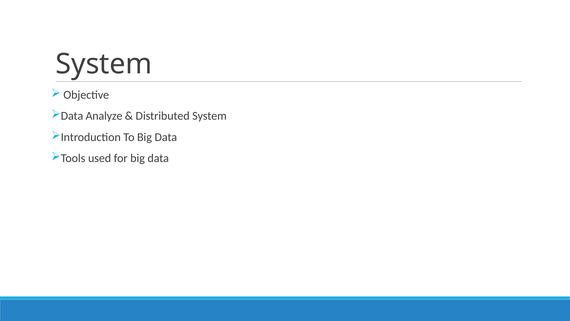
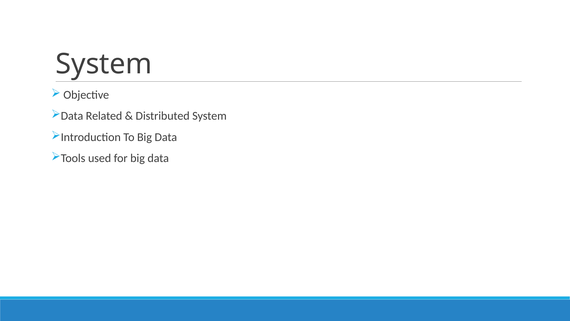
Analyze: Analyze -> Related
